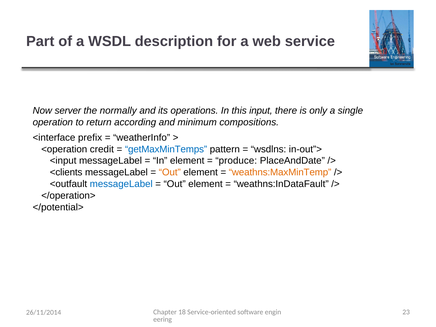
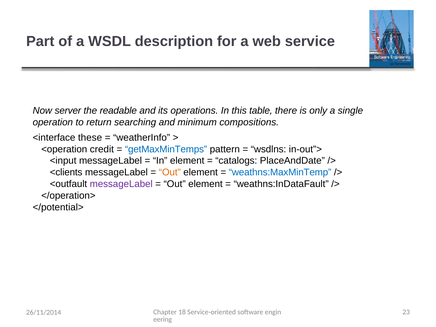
normally: normally -> readable
input: input -> table
according: according -> searching
prefix: prefix -> these
produce: produce -> catalogs
weathns:MaxMinTemp colour: orange -> blue
messageLabel at (121, 184) colour: blue -> purple
